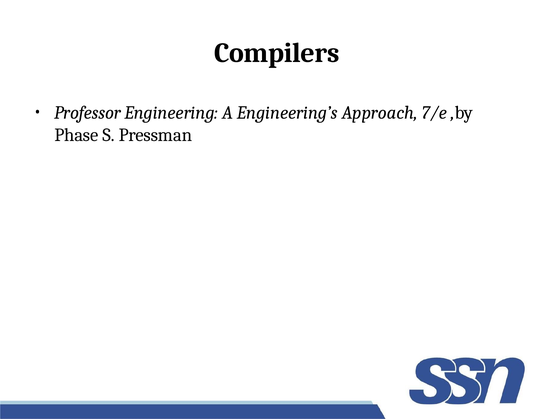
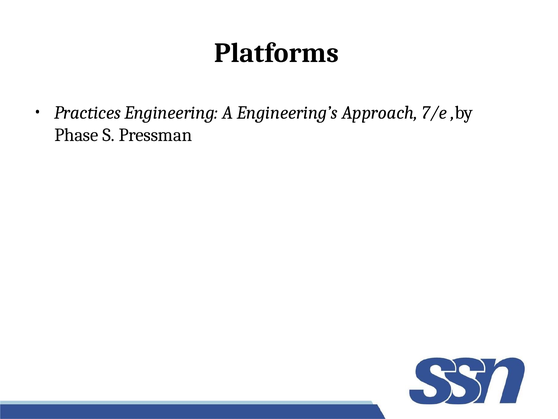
Compilers: Compilers -> Platforms
Professor: Professor -> Practices
